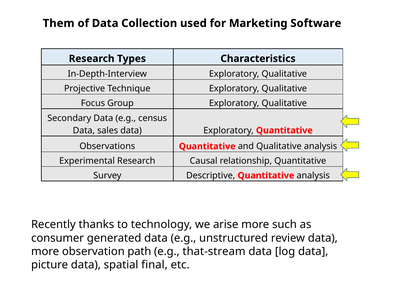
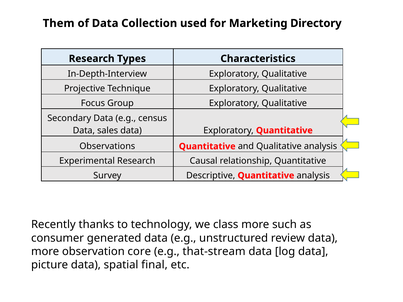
Software: Software -> Directory
arise: arise -> class
path: path -> core
